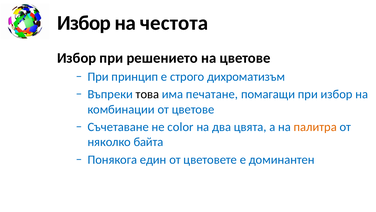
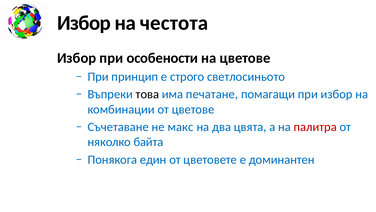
решението: решението -> особености
дихроматизъм: дихроматизъм -> светлосиньото
color: color -> макс
палитра colour: orange -> red
